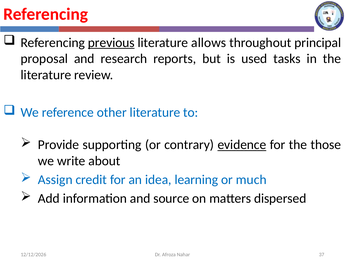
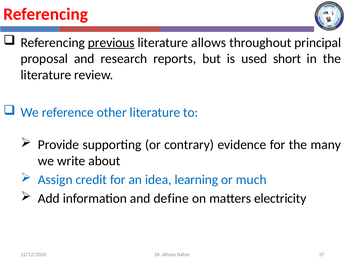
tasks: tasks -> short
evidence underline: present -> none
those: those -> many
source: source -> define
dispersed: dispersed -> electricity
